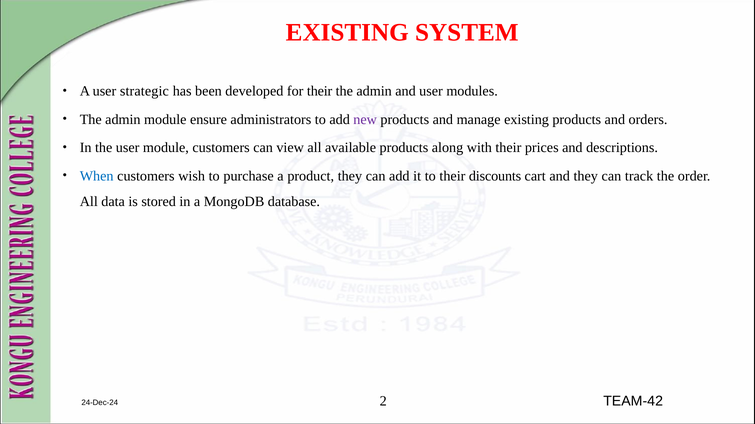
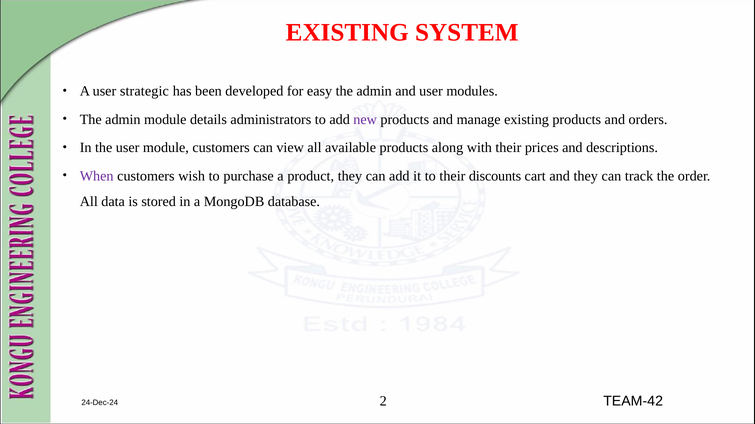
for their: their -> easy
ensure: ensure -> details
When colour: blue -> purple
